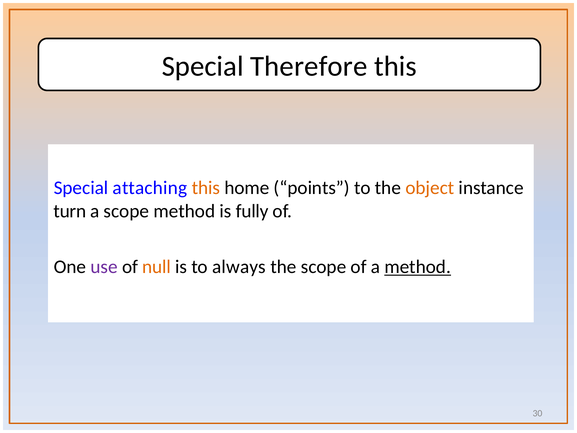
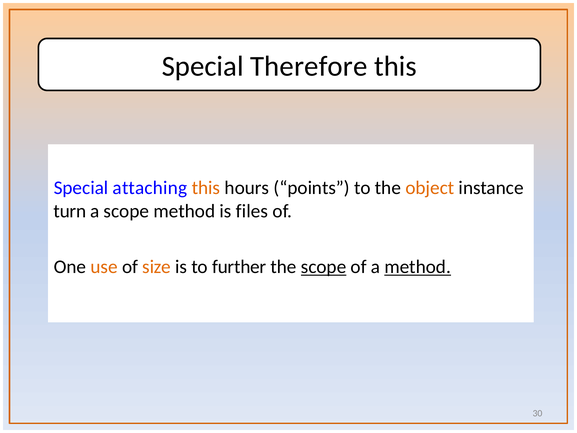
home: home -> hours
fully: fully -> files
use colour: purple -> orange
null: null -> size
always: always -> further
scope at (324, 267) underline: none -> present
